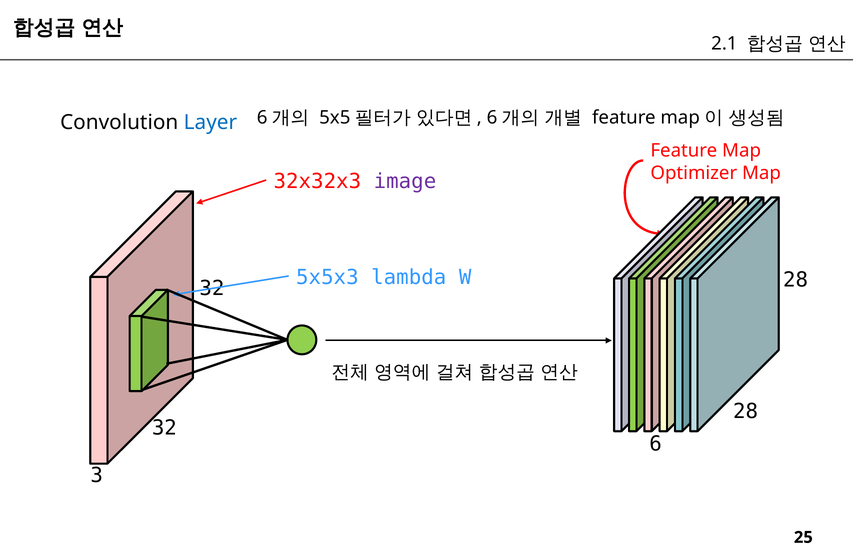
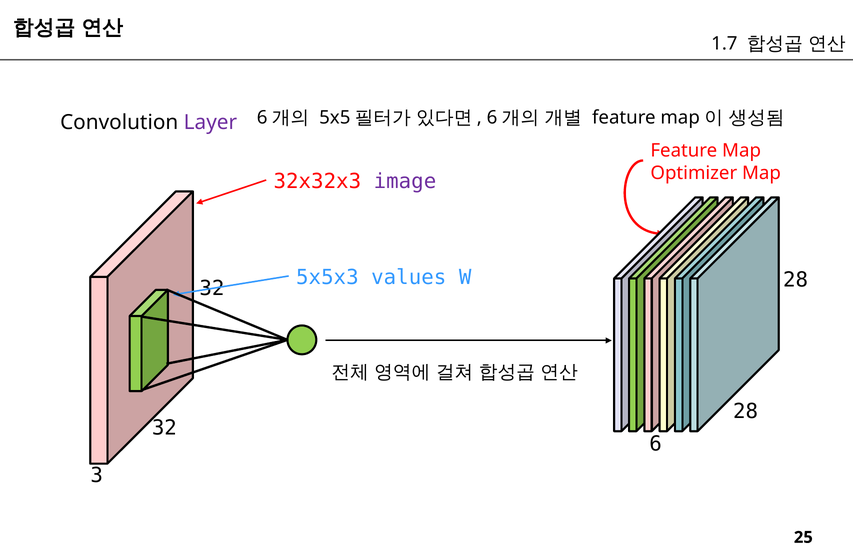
2.1: 2.1 -> 1.7
Layer colour: blue -> purple
lambda: lambda -> values
